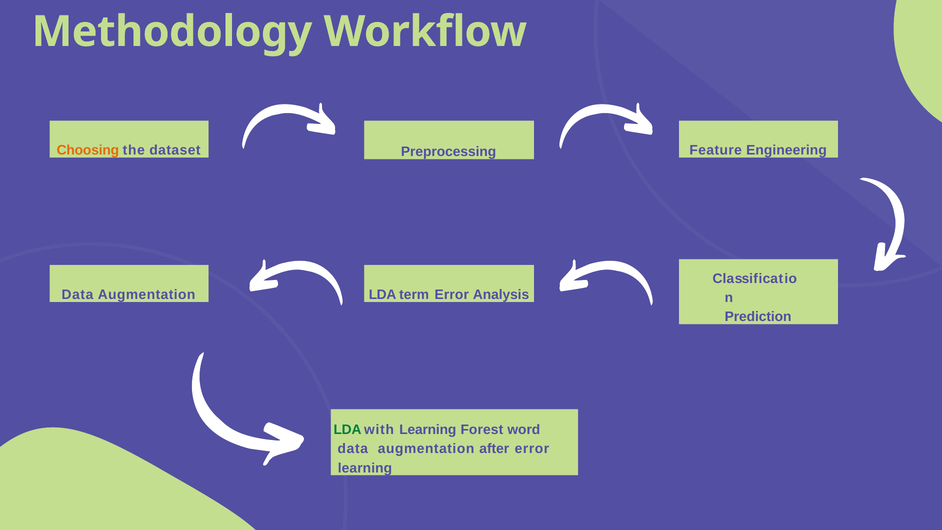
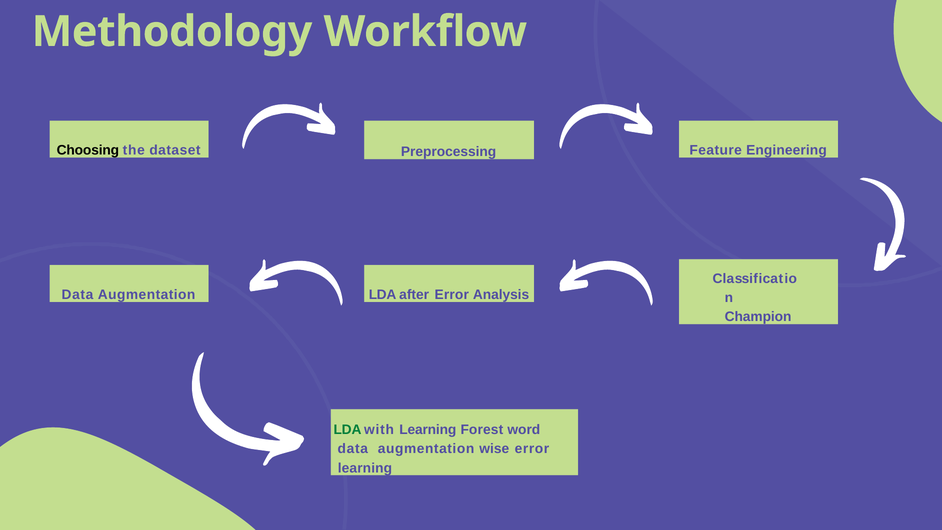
Choosing colour: orange -> black
term: term -> after
Prediction: Prediction -> Champion
after: after -> wise
